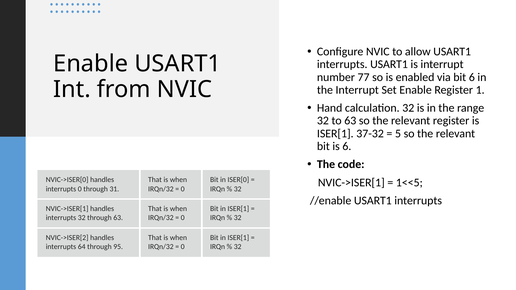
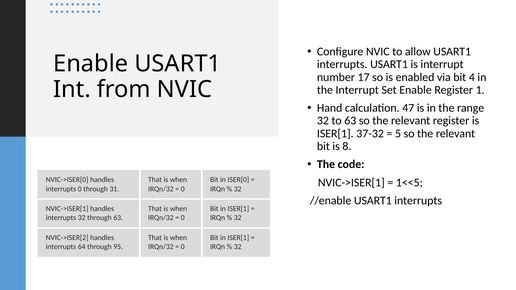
77: 77 -> 17
bit 6: 6 -> 4
calculation 32: 32 -> 47
is 6: 6 -> 8
